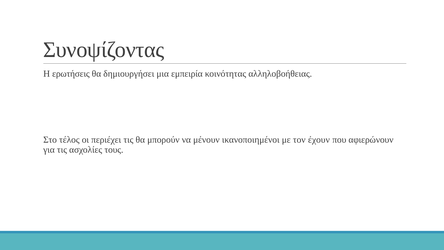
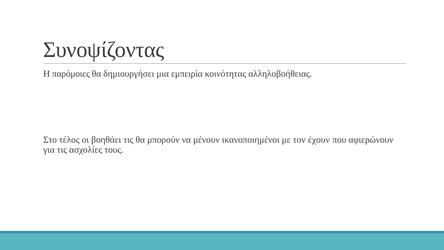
ερωτήσεις: ερωτήσεις -> παρόμοιες
περιέχει: περιέχει -> βοηθάει
